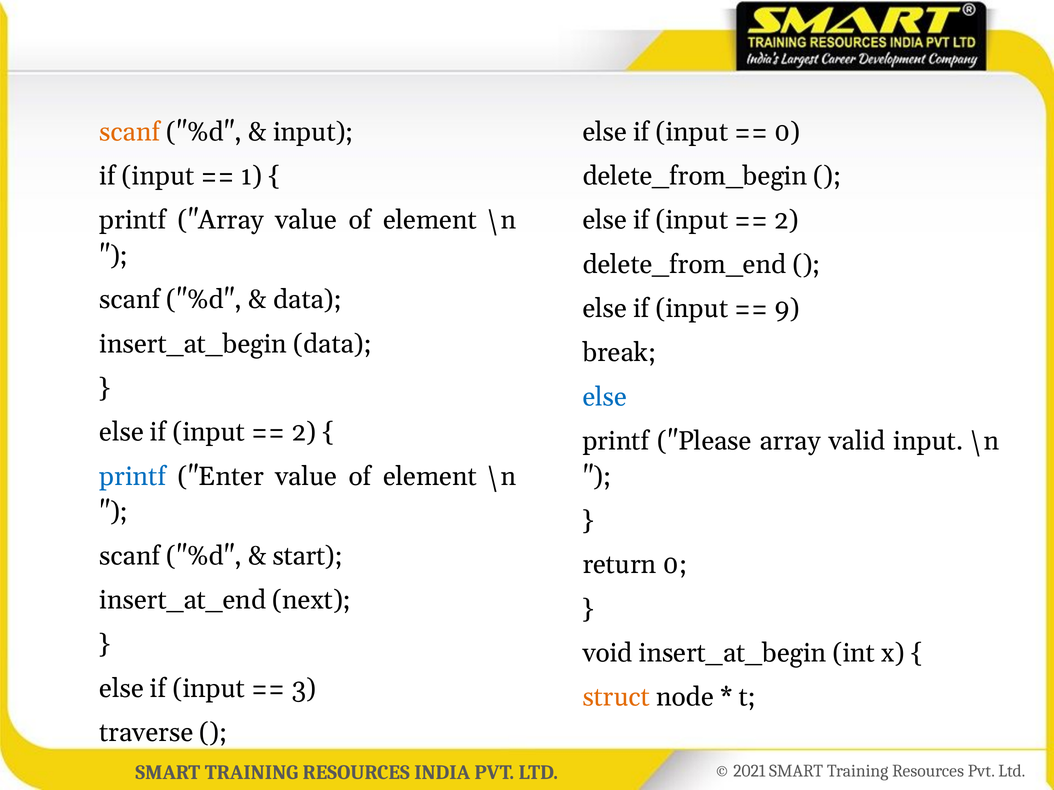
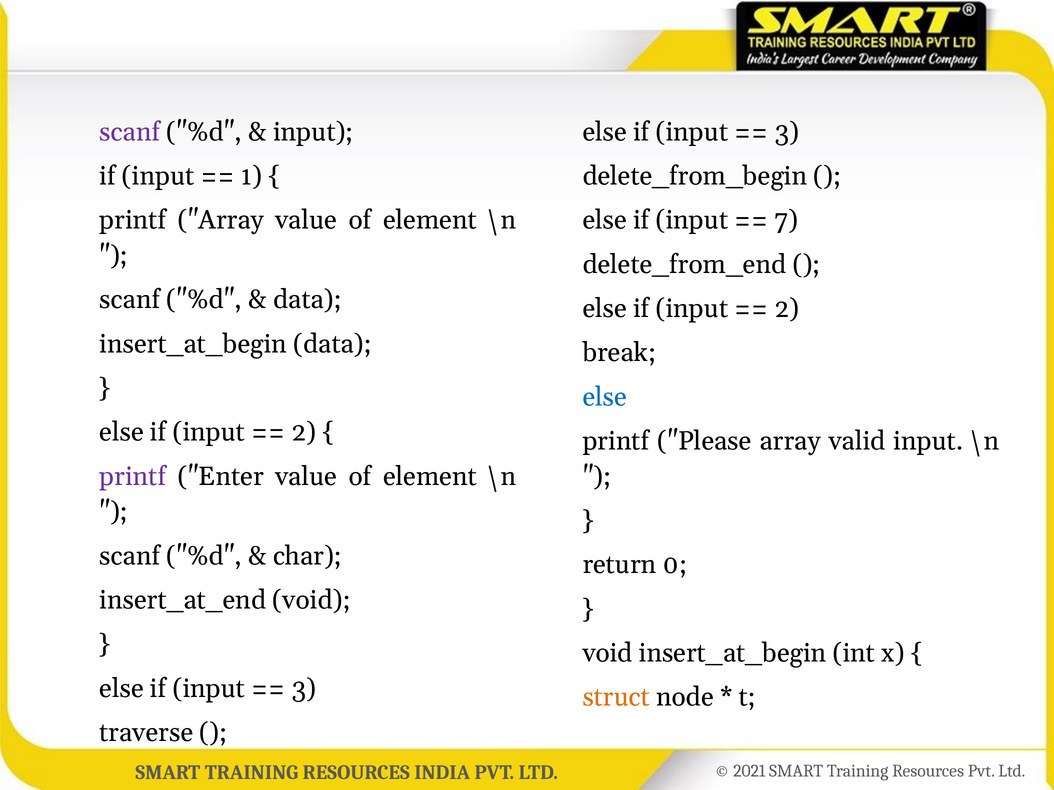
scanf at (130, 132) colour: orange -> purple
0 at (787, 132): 0 -> 3
2 at (787, 220): 2 -> 7
9 at (787, 309): 9 -> 2
printf at (133, 477) colour: blue -> purple
start: start -> char
insert_at_end next: next -> void
